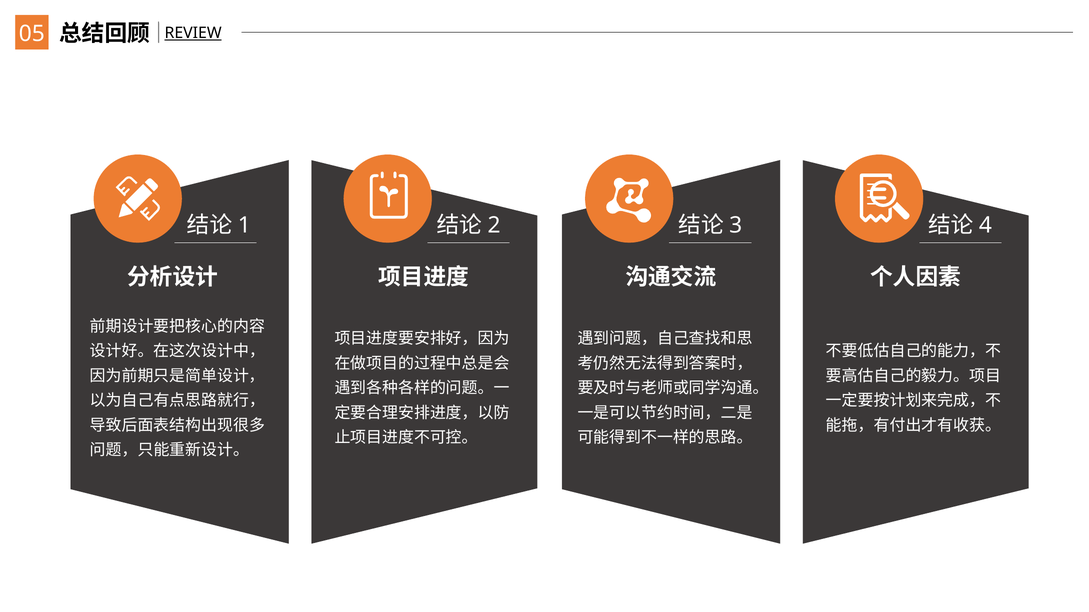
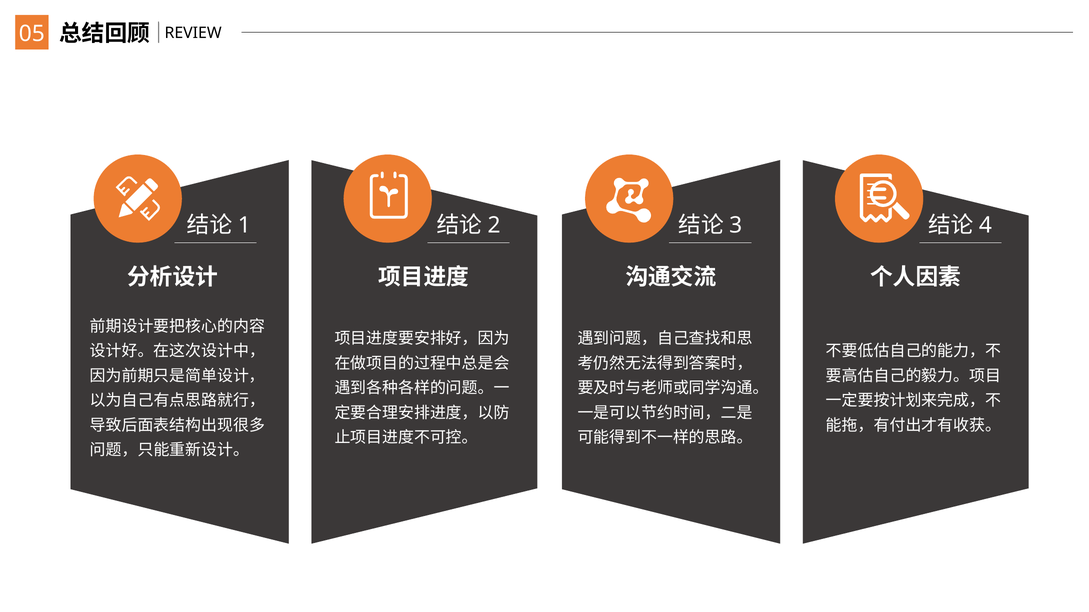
REVIEW underline: present -> none
